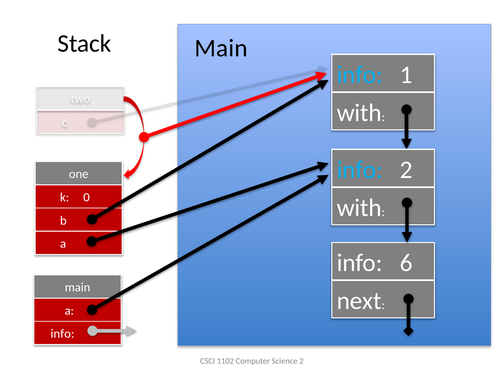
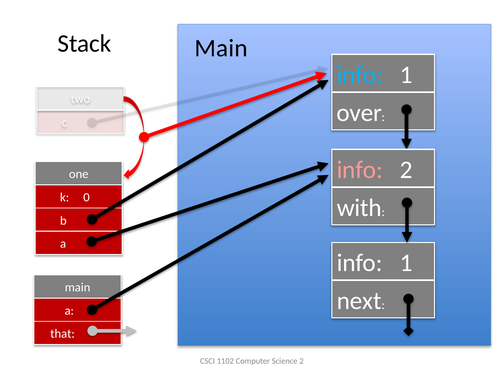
with at (359, 113): with -> over
info at (360, 170) colour: light blue -> pink
6 at (406, 263): 6 -> 1
info at (62, 334): info -> that
